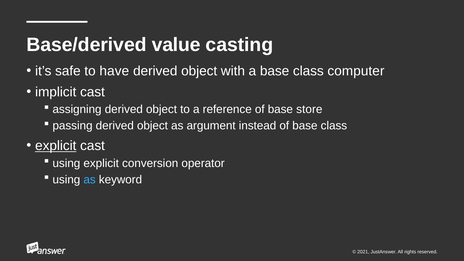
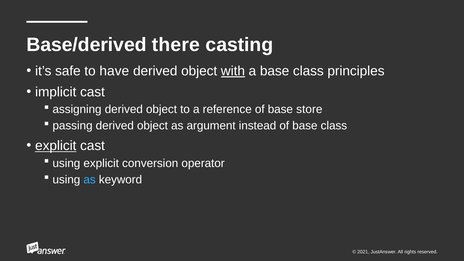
value: value -> there
with underline: none -> present
computer: computer -> principles
